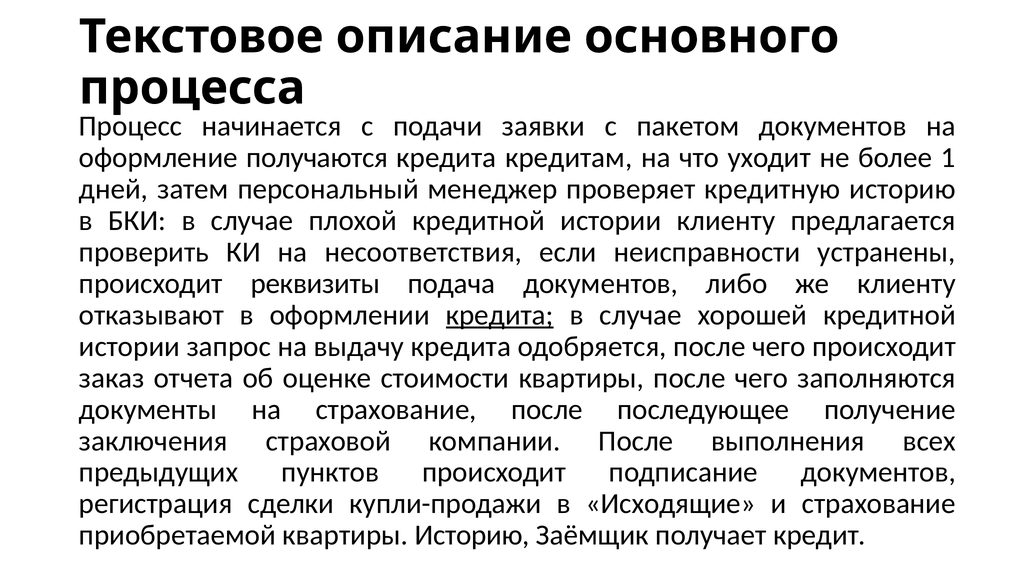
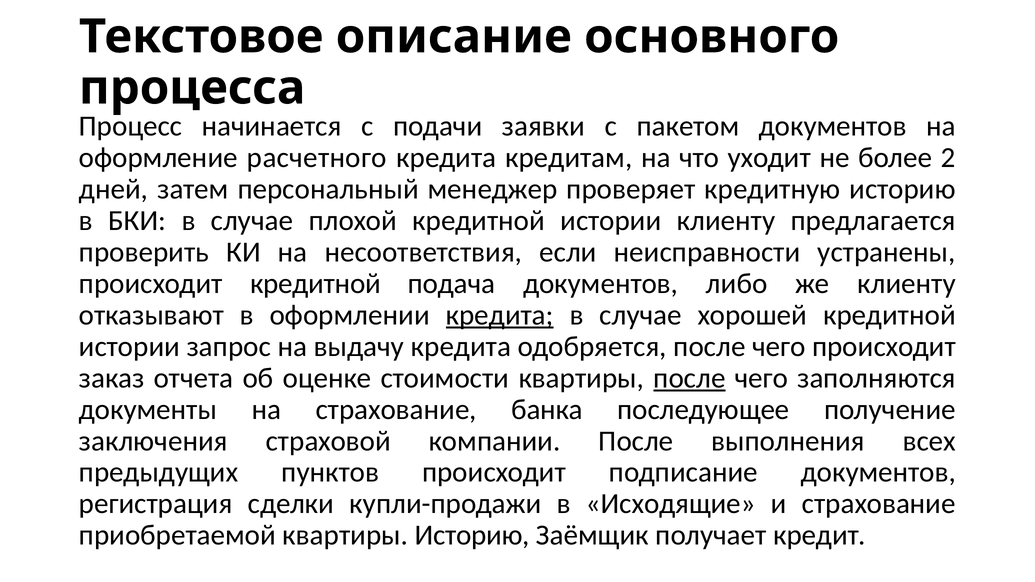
получаются: получаются -> расчетного
1: 1 -> 2
происходит реквизиты: реквизиты -> кредитной
после at (690, 378) underline: none -> present
страхование после: после -> банка
